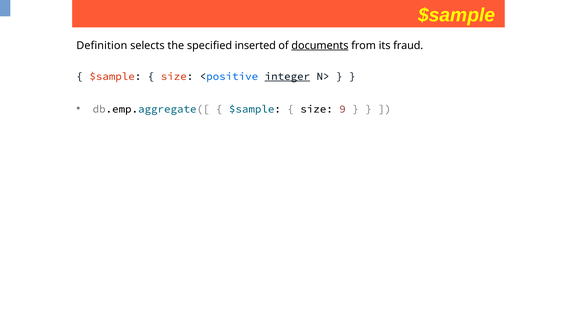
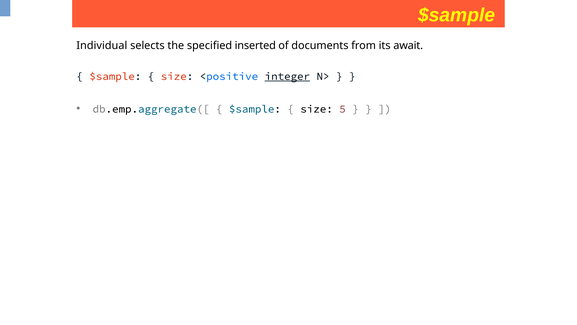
Definition: Definition -> Individual
documents underline: present -> none
fraud: fraud -> await
9: 9 -> 5
